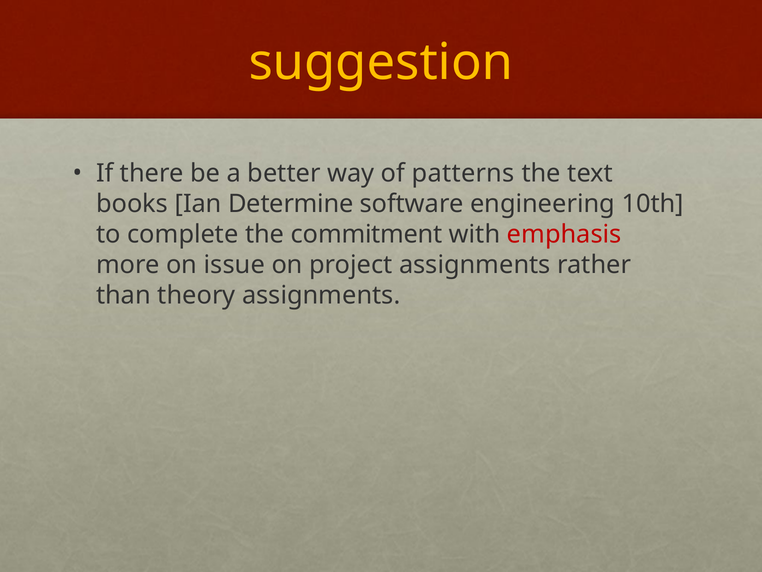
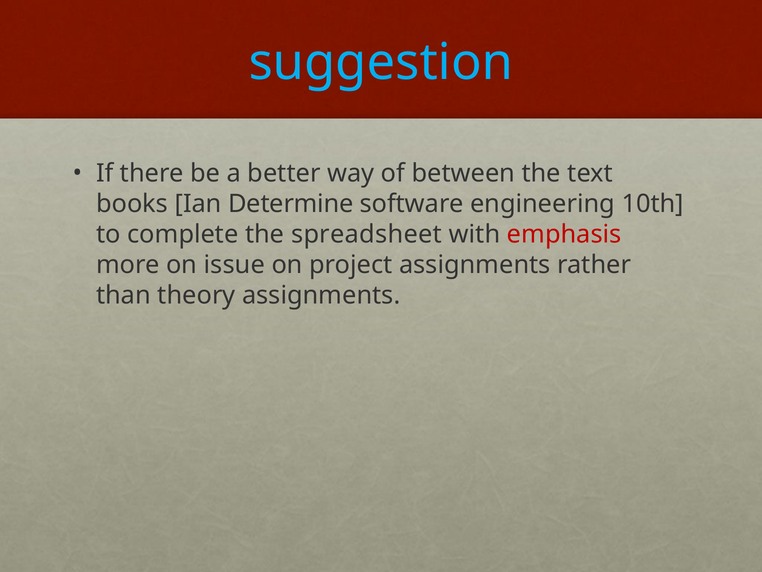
suggestion colour: yellow -> light blue
patterns: patterns -> between
commitment: commitment -> spreadsheet
